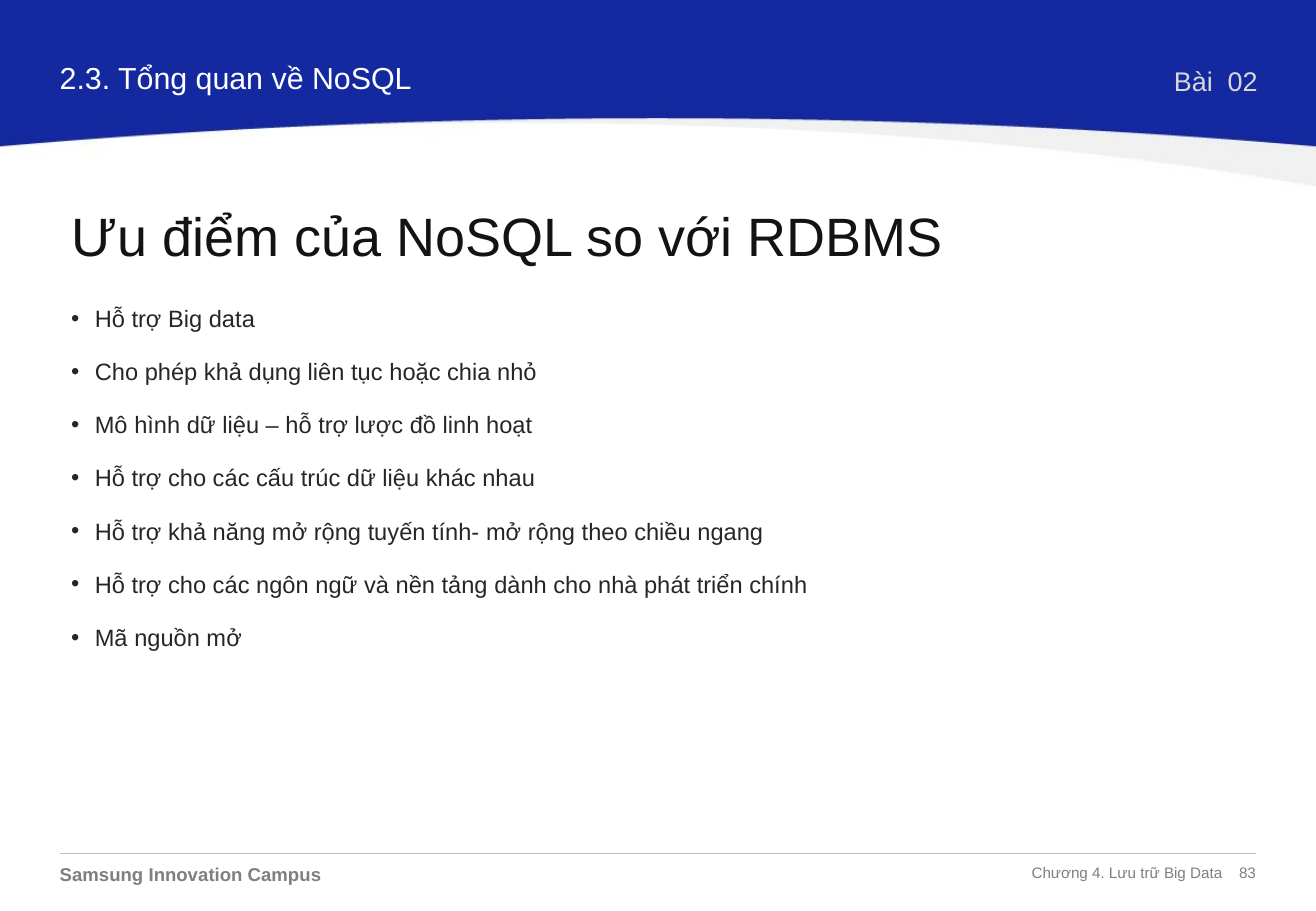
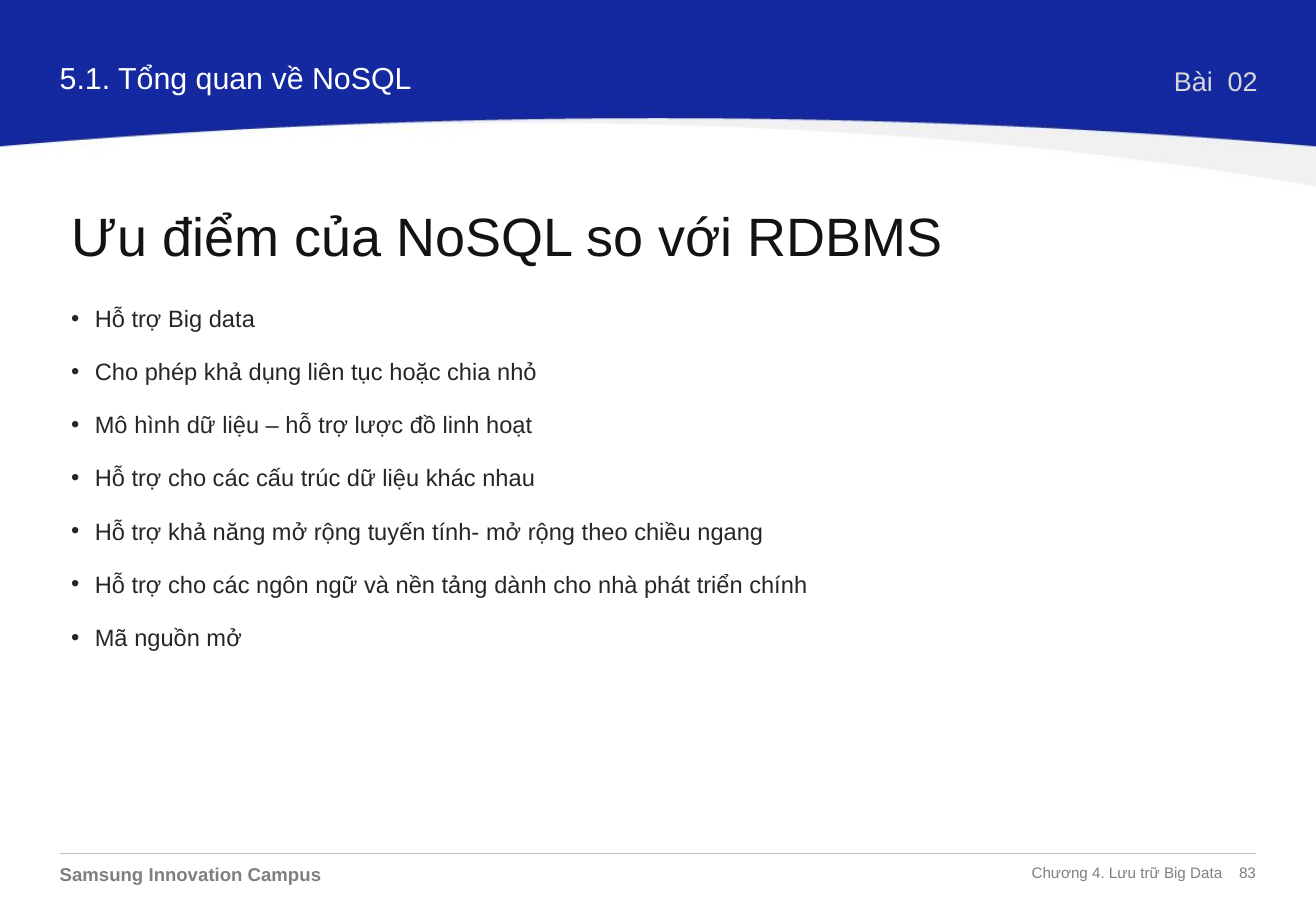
2.3: 2.3 -> 5.1
